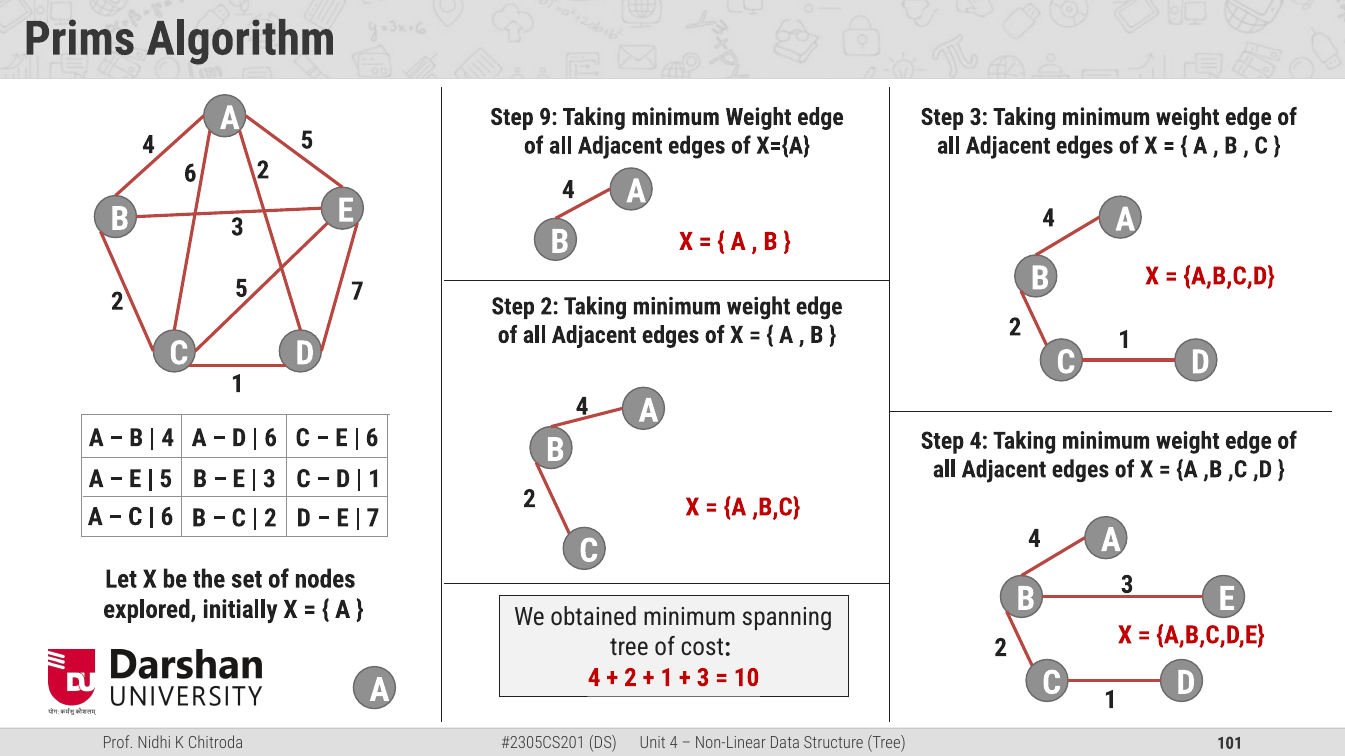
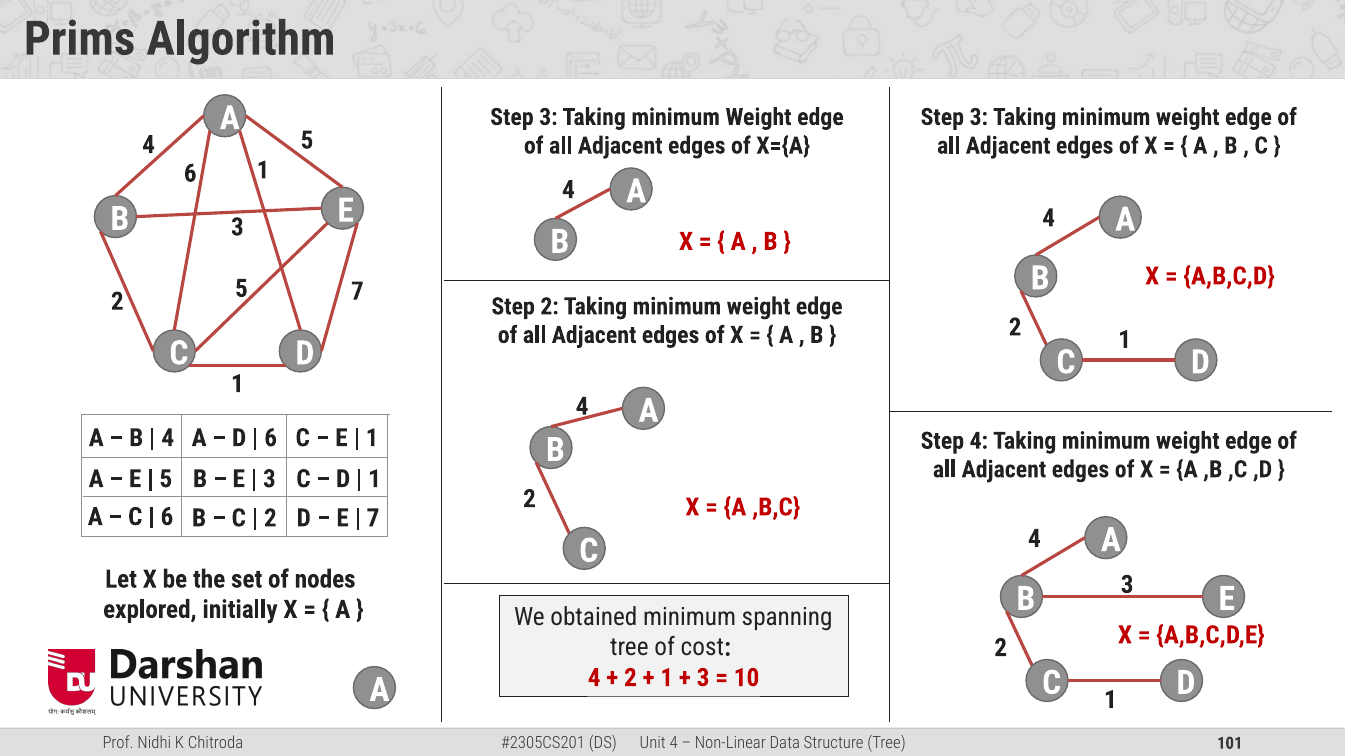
9 at (548, 117): 9 -> 3
6 2: 2 -> 1
6 at (372, 438): 6 -> 1
